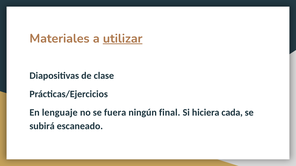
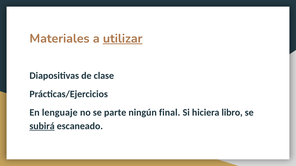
fuera: fuera -> parte
cada: cada -> libro
subirá underline: none -> present
